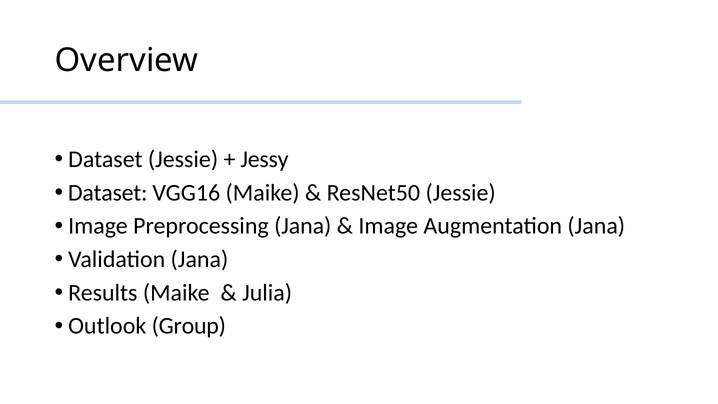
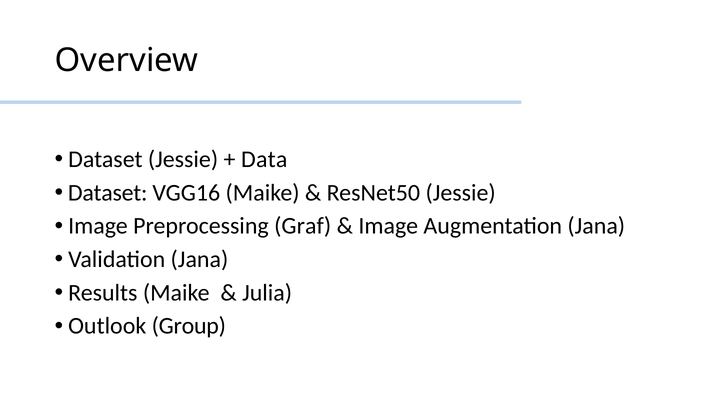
Jessy: Jessy -> Data
Preprocessing Jana: Jana -> Graf
